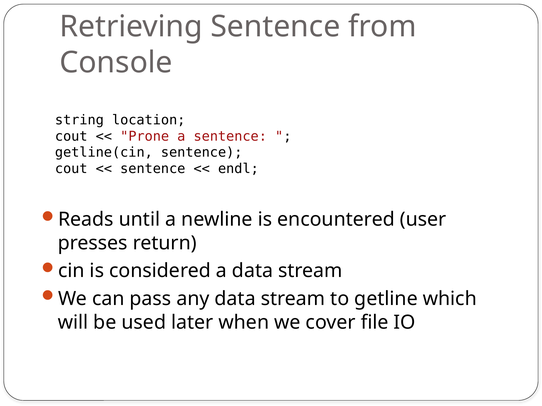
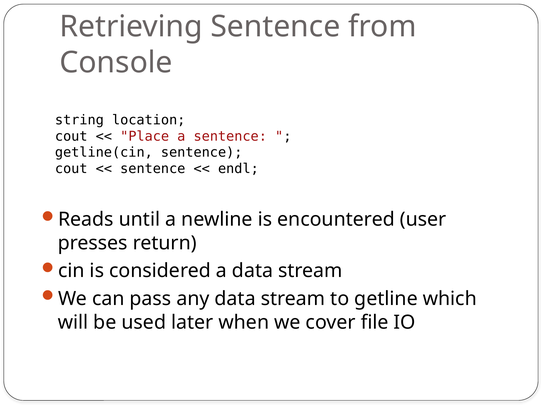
Prone: Prone -> Place
